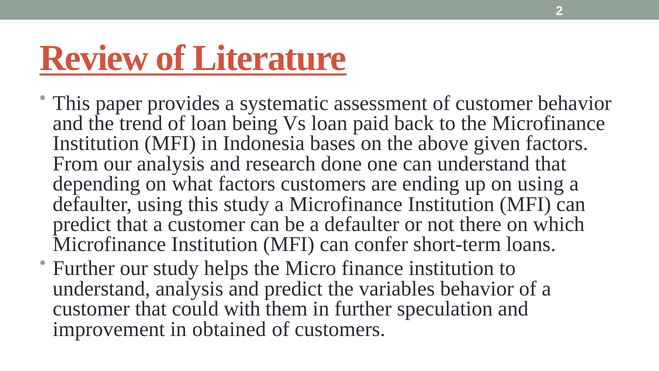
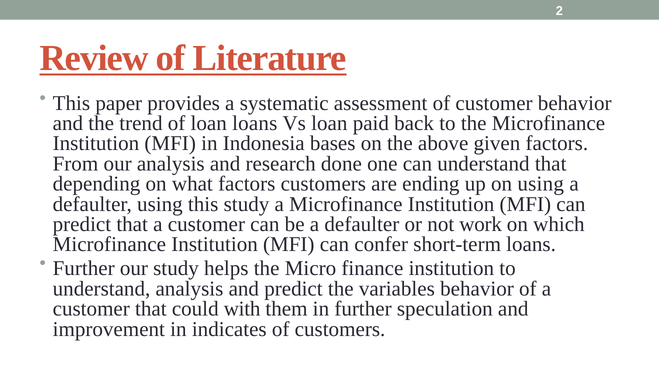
loan being: being -> loans
there: there -> work
obtained: obtained -> indicates
